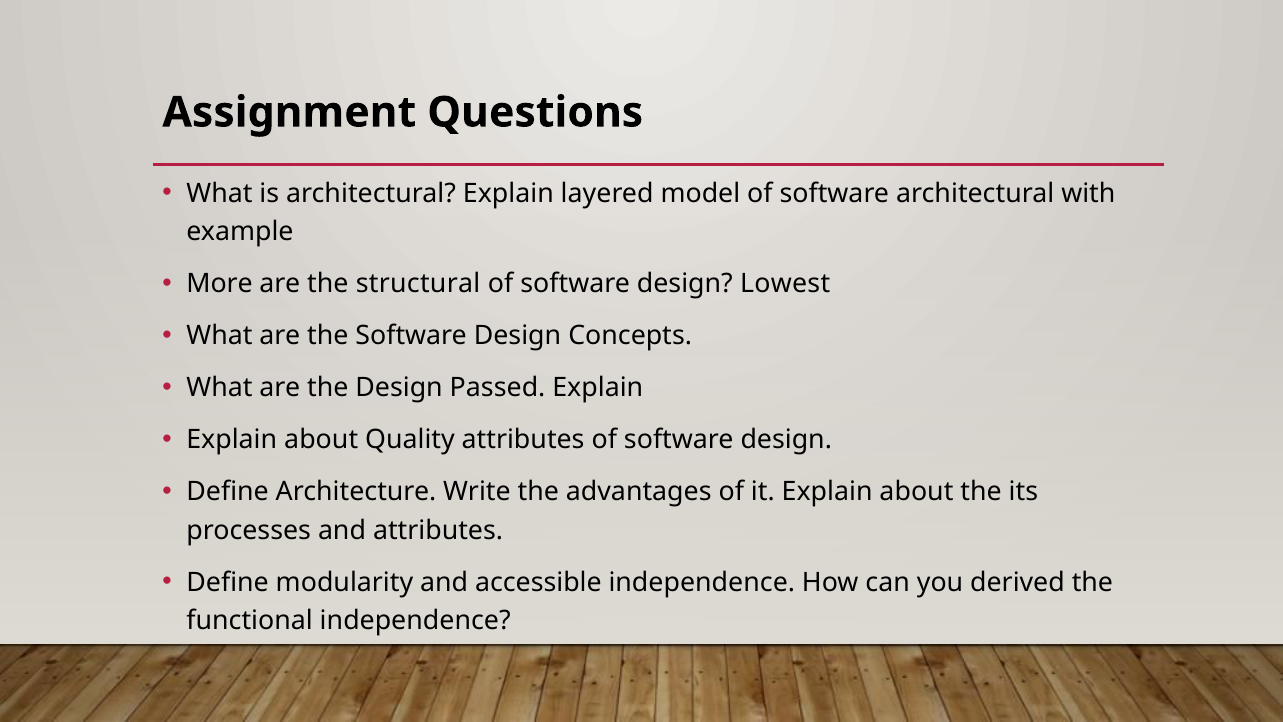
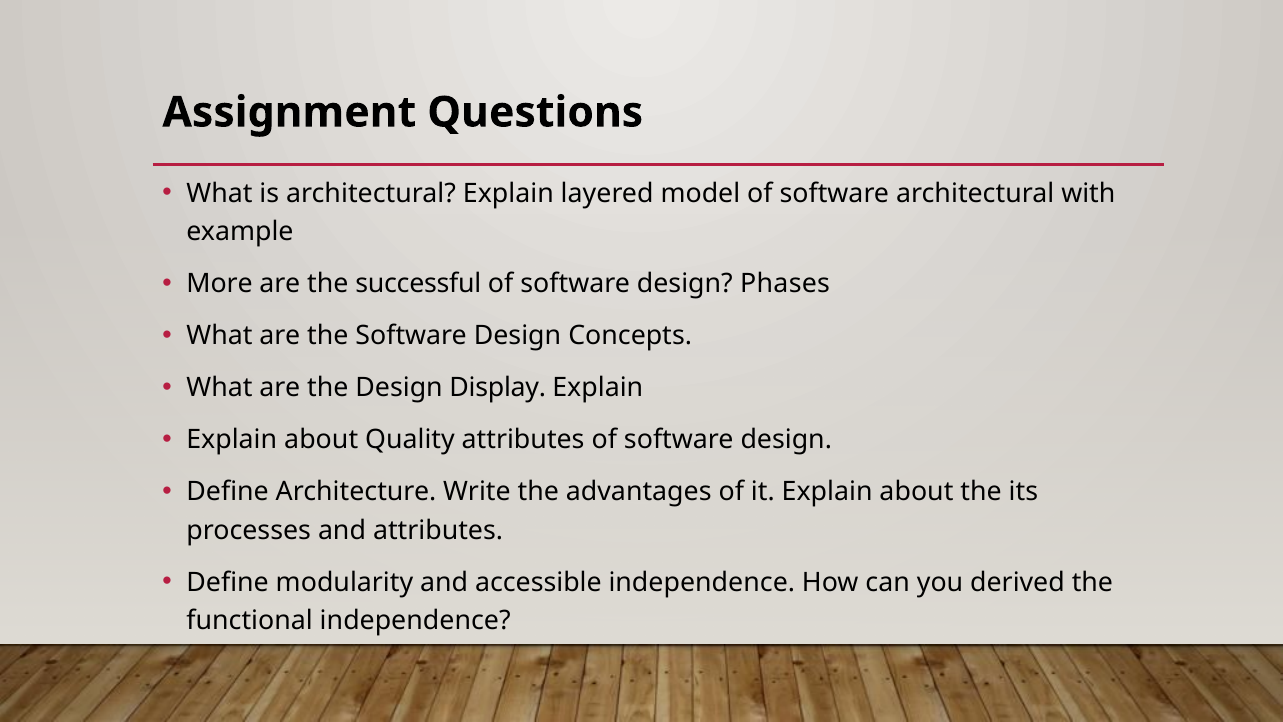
structural: structural -> successful
Lowest: Lowest -> Phases
Passed: Passed -> Display
